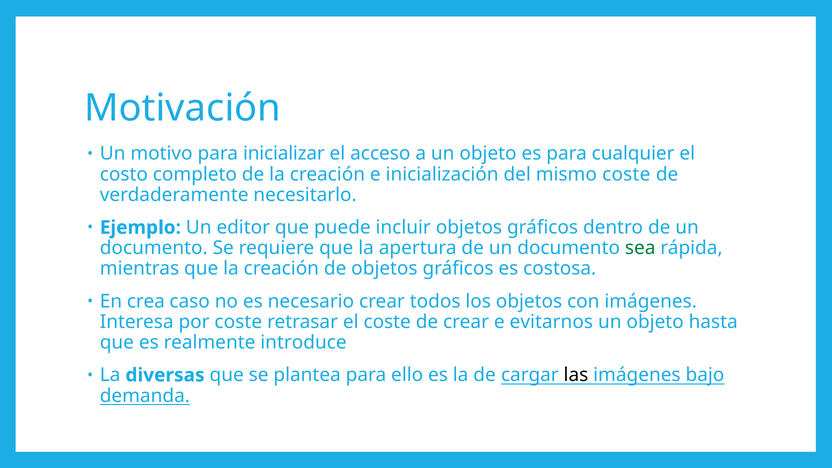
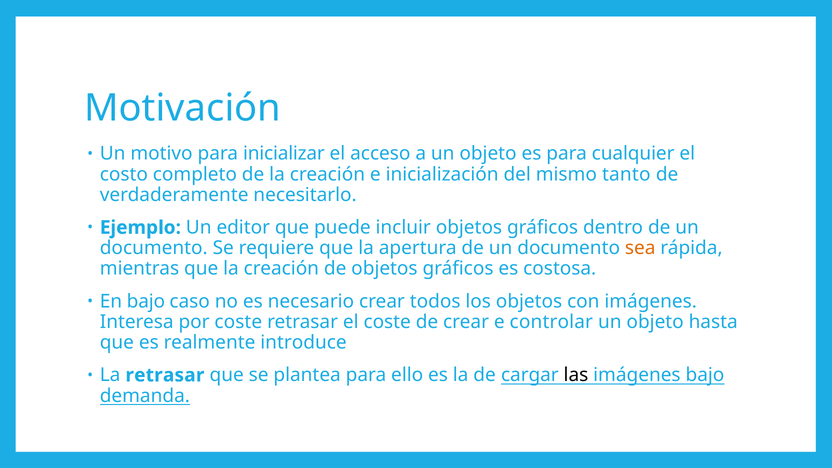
mismo coste: coste -> tanto
sea colour: green -> orange
En crea: crea -> bajo
evitarnos: evitarnos -> controlar
La diversas: diversas -> retrasar
